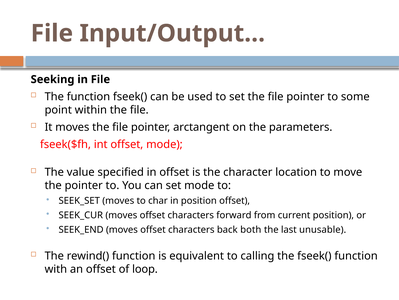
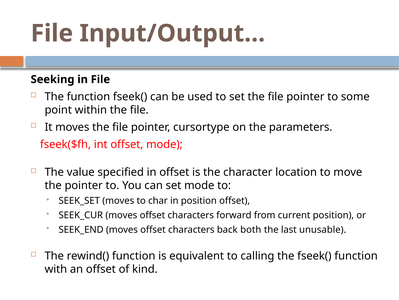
arctangent: arctangent -> cursortype
loop: loop -> kind
